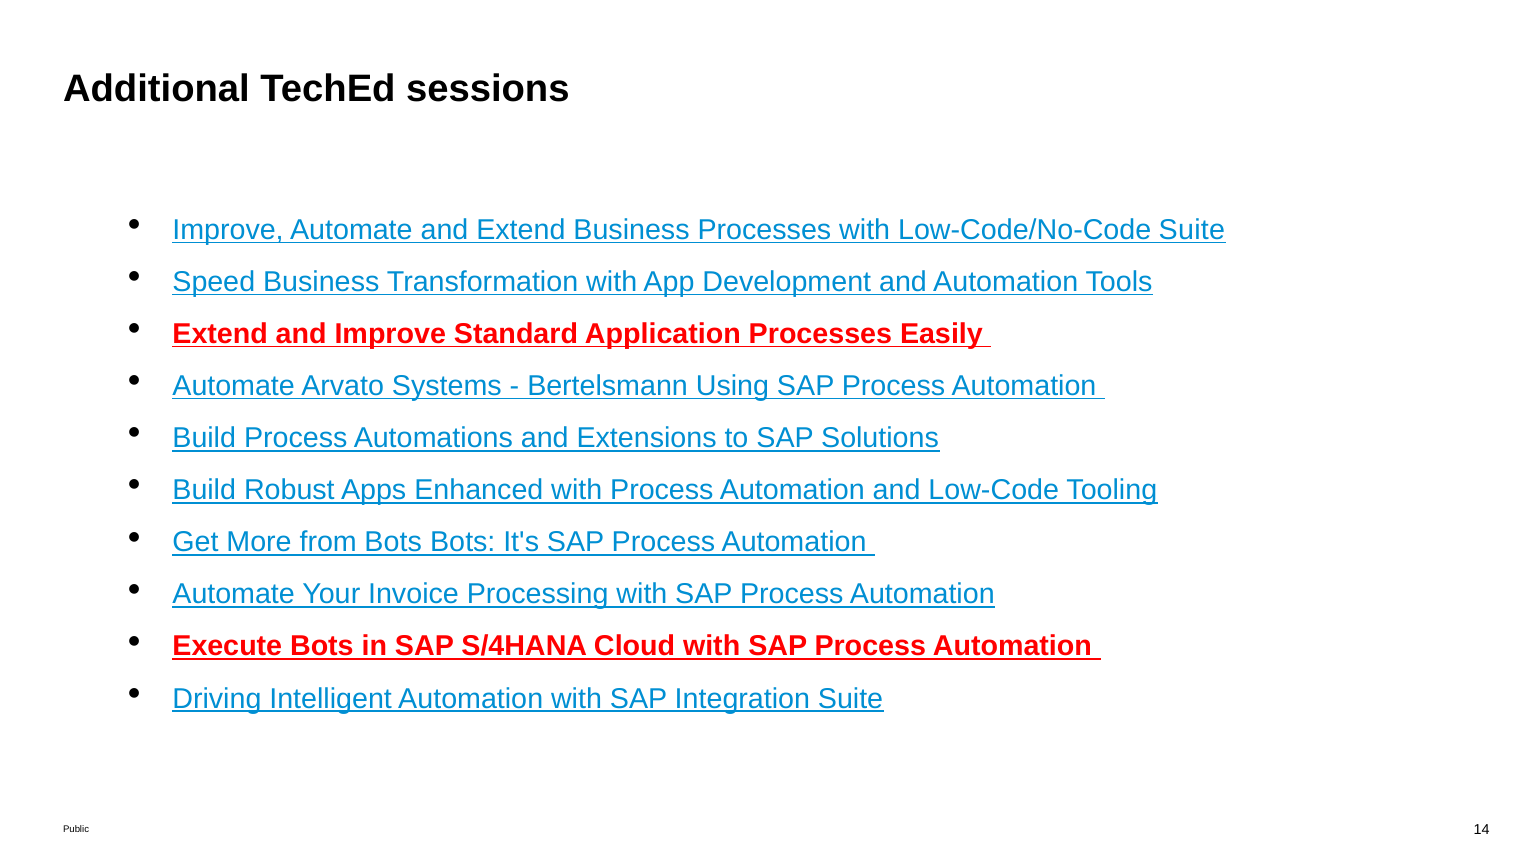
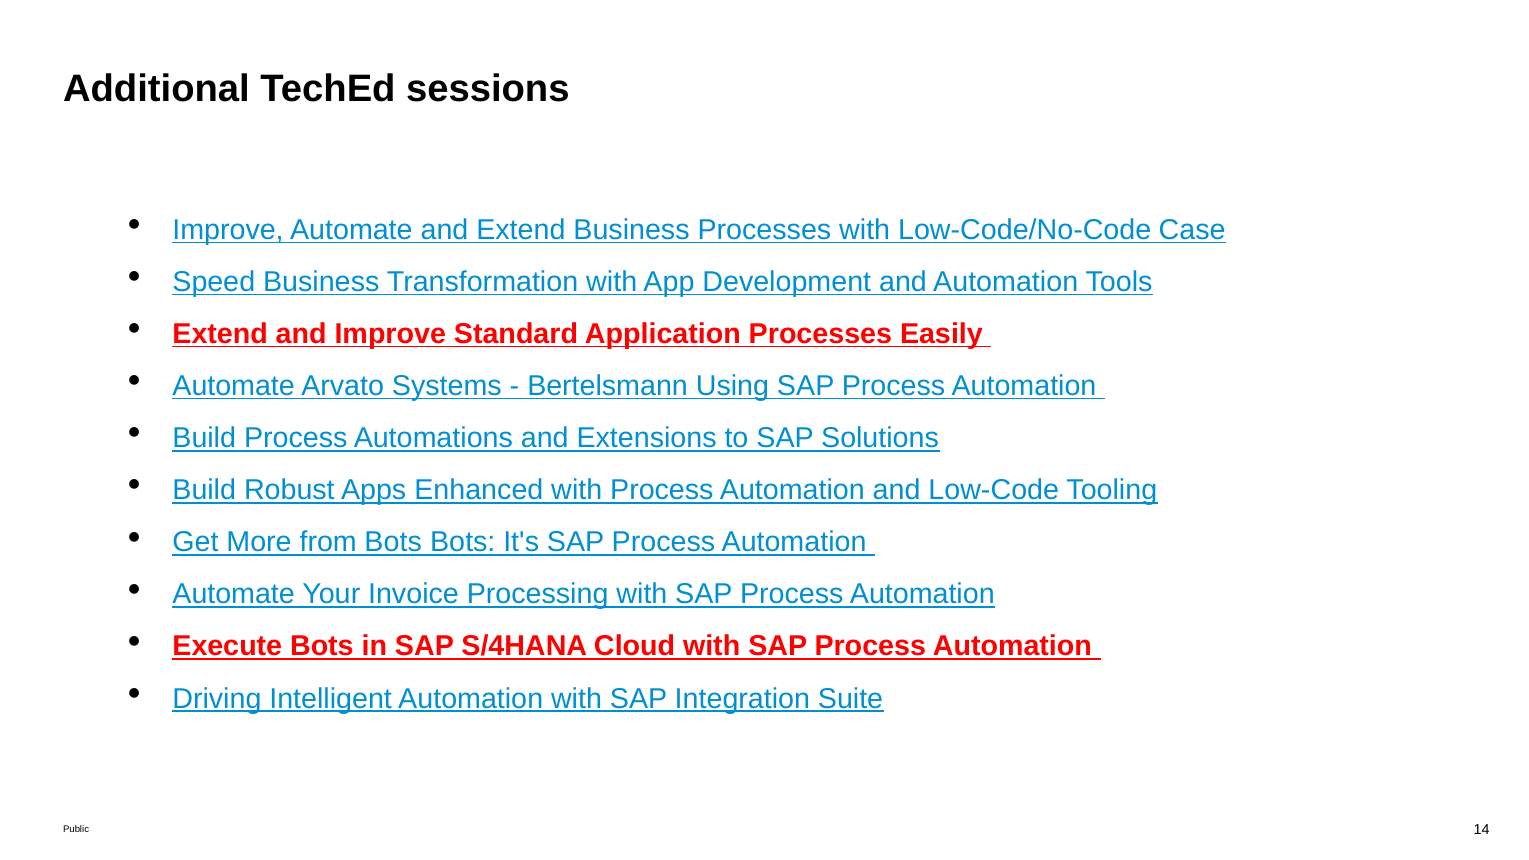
Low-Code/No-Code Suite: Suite -> Case
